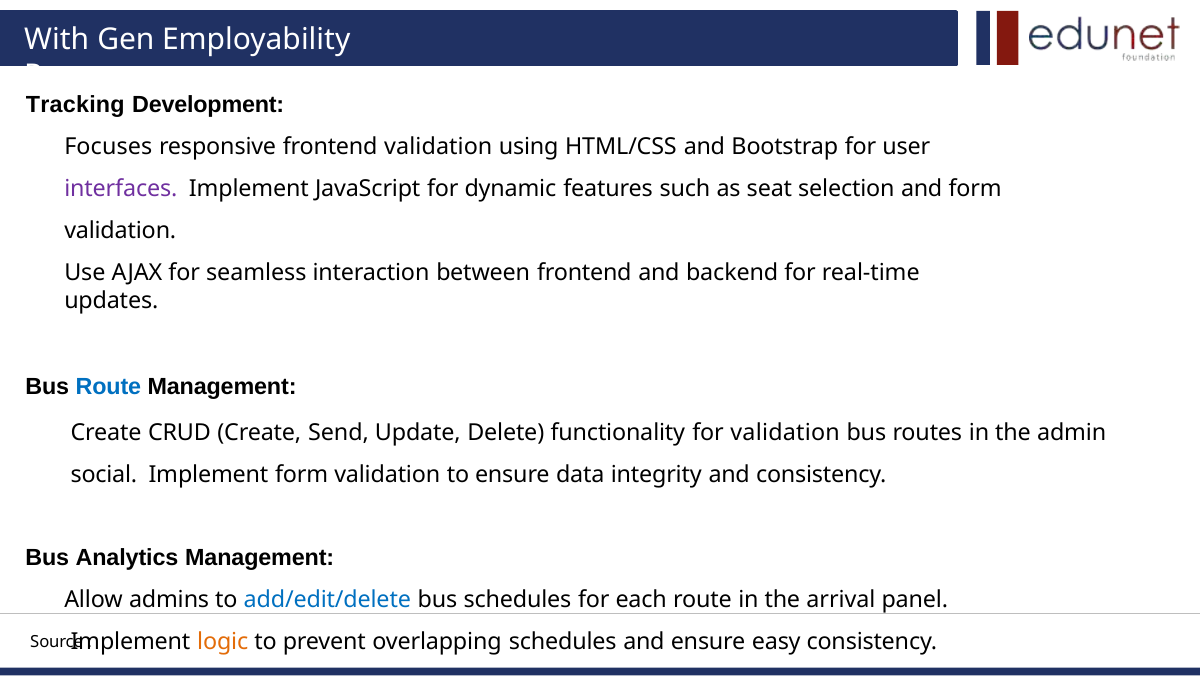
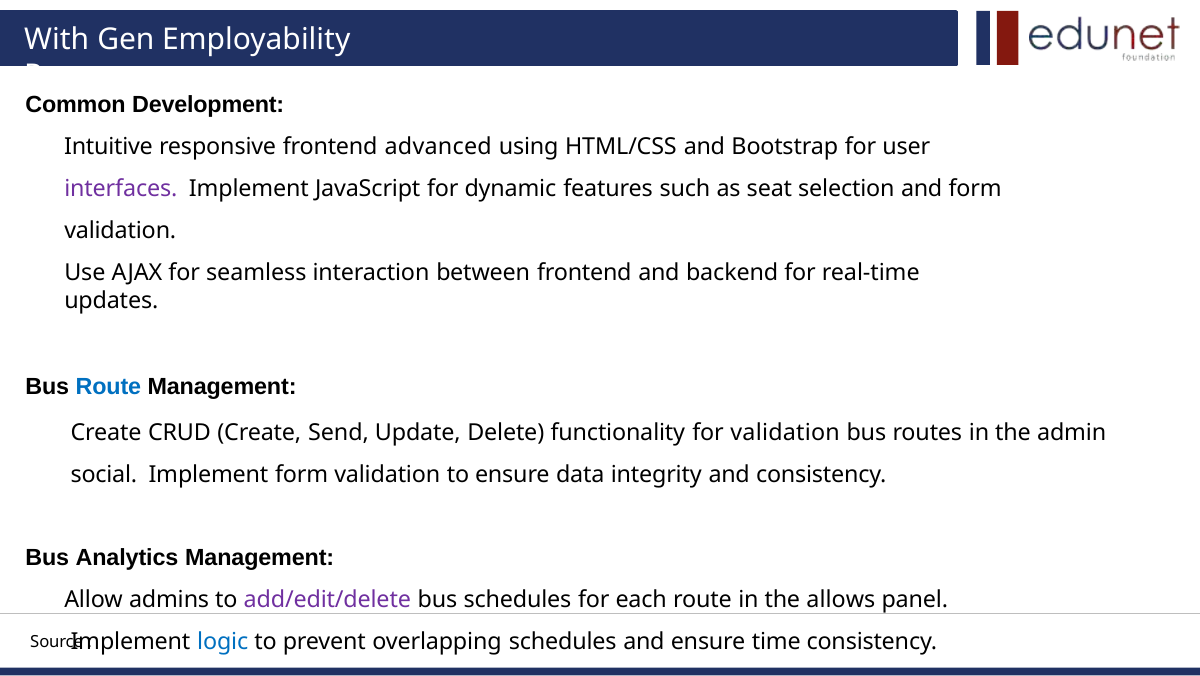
Tracking: Tracking -> Common
Focuses: Focuses -> Intuitive
frontend validation: validation -> advanced
add/edit/delete colour: blue -> purple
arrival: arrival -> allows
logic colour: orange -> blue
easy: easy -> time
